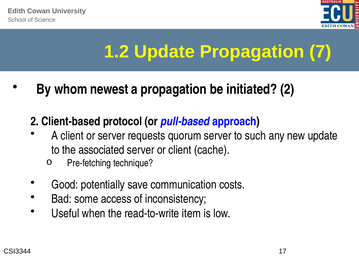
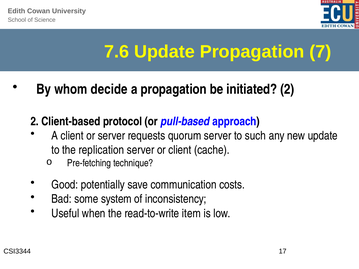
1.2: 1.2 -> 7.6
newest: newest -> decide
associated: associated -> replication
access: access -> system
